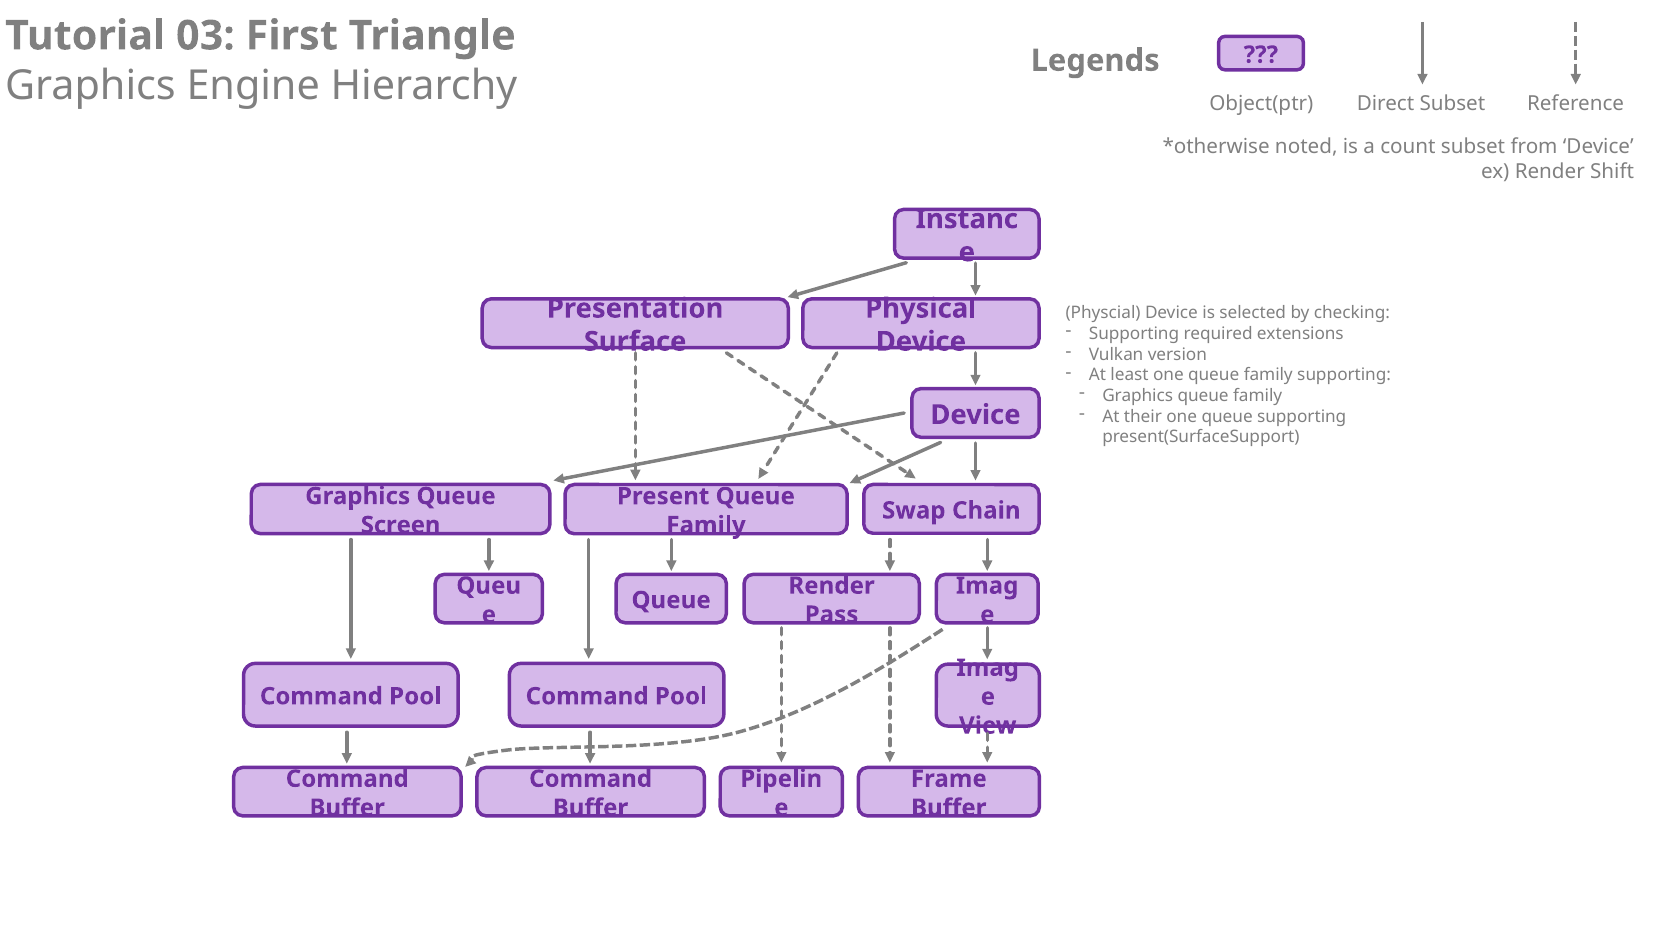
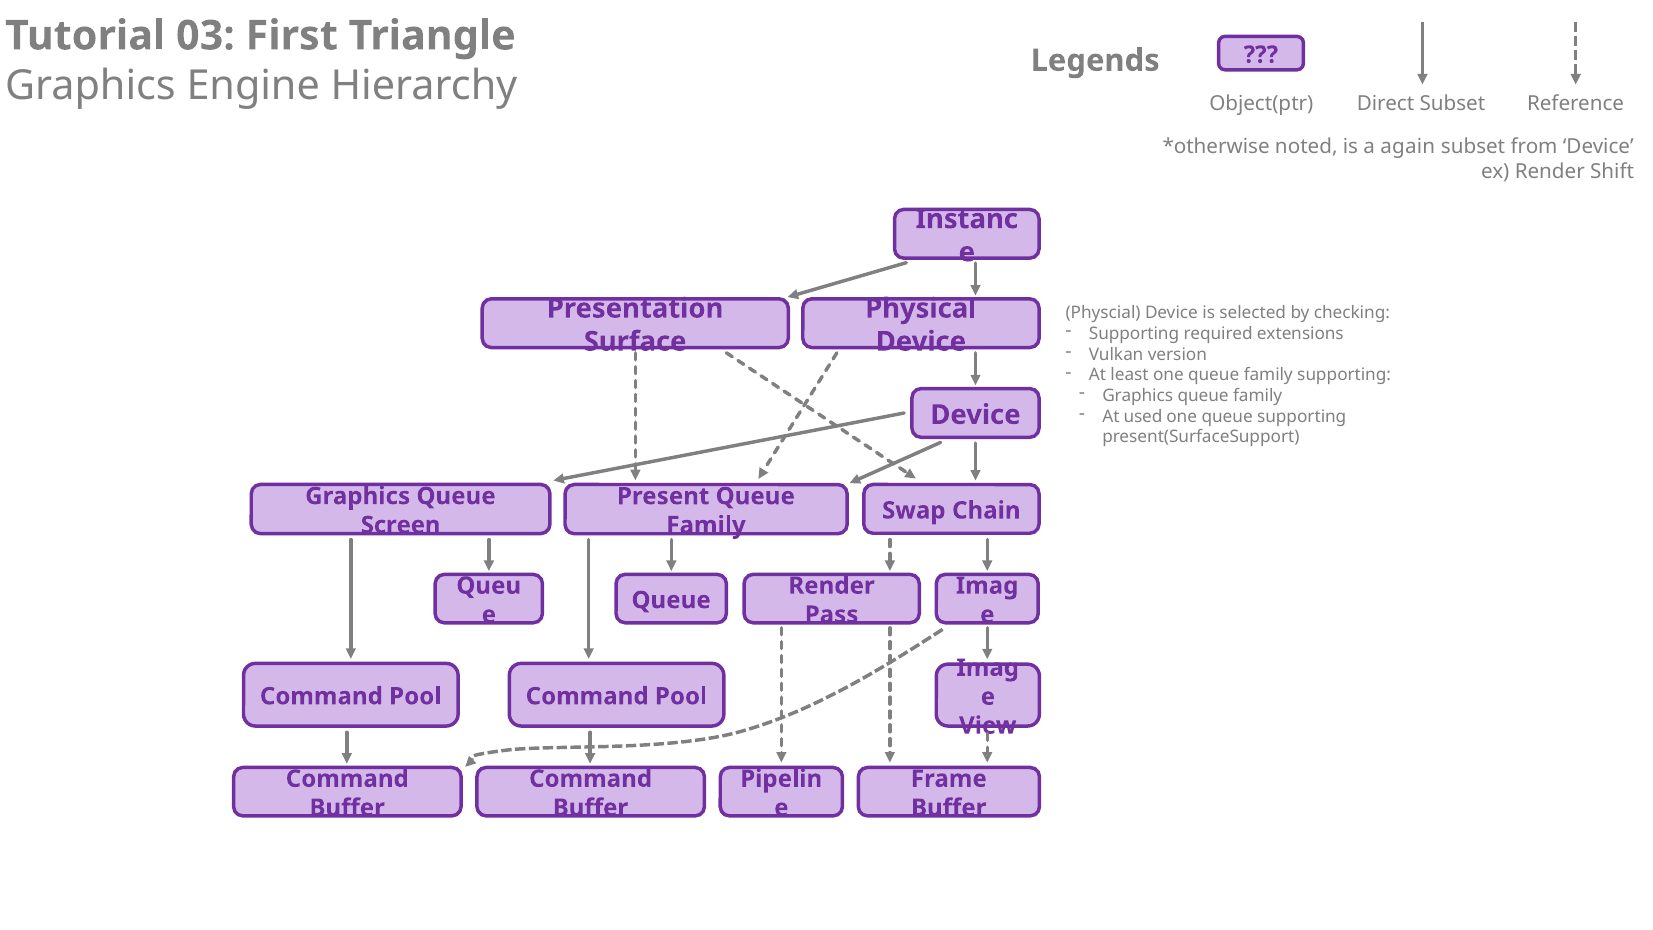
count: count -> again
their: their -> used
